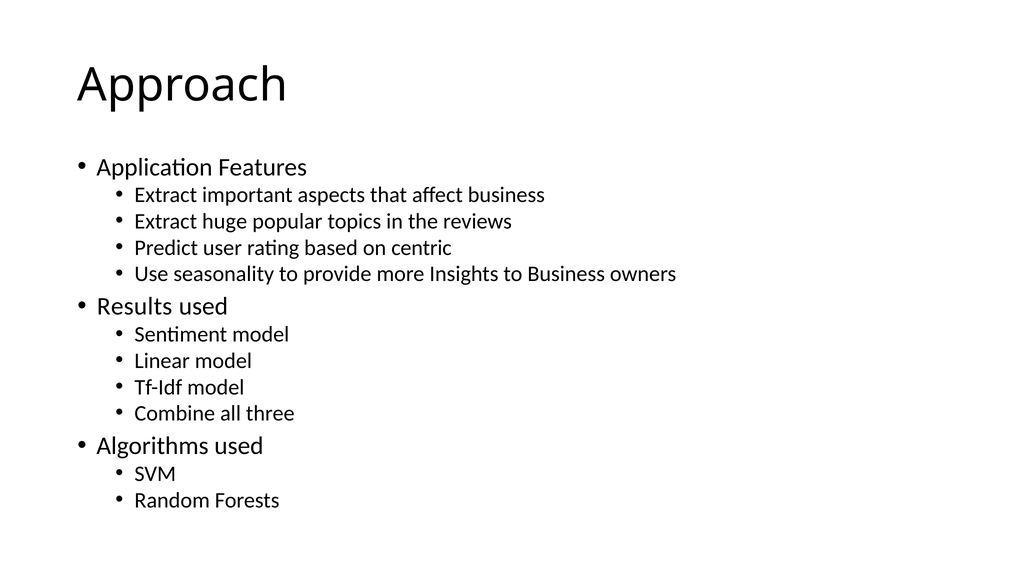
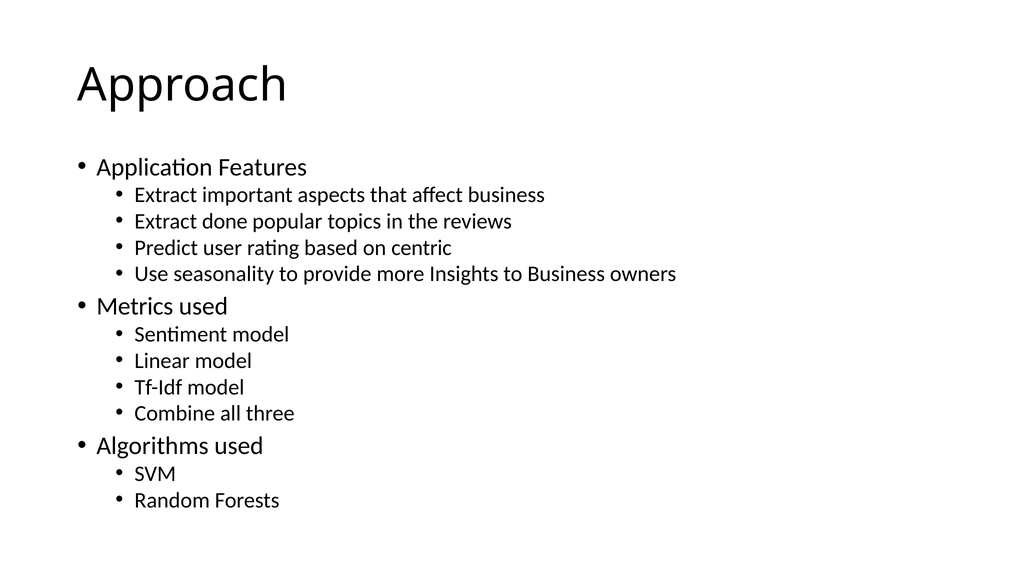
huge: huge -> done
Results: Results -> Metrics
